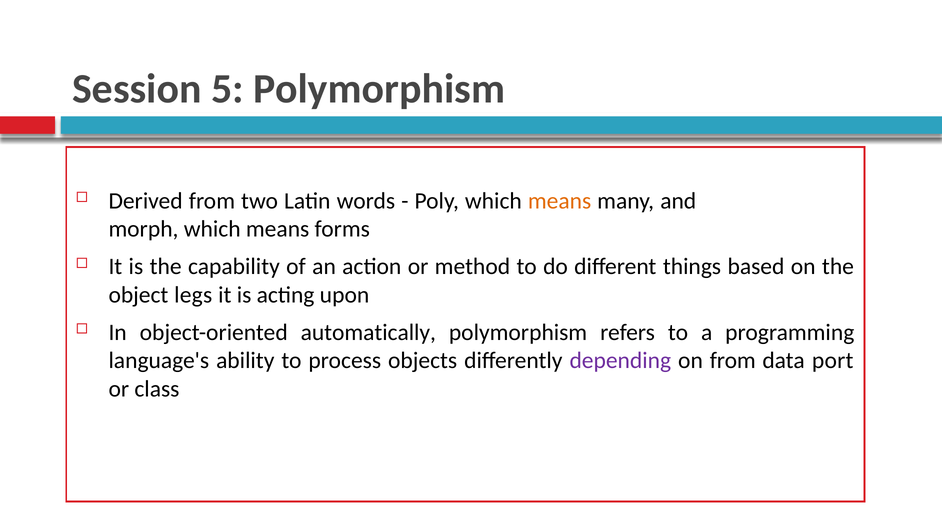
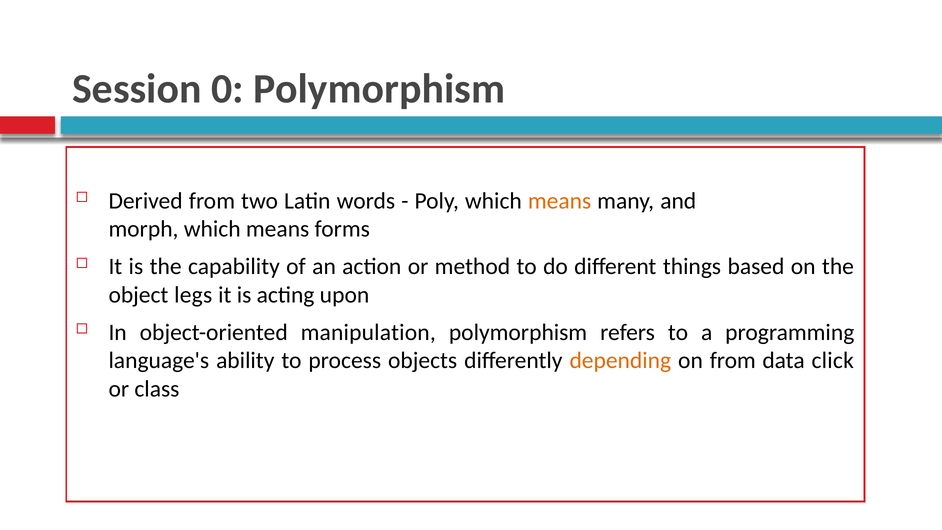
5: 5 -> 0
automatically: automatically -> manipulation
depending colour: purple -> orange
port: port -> click
